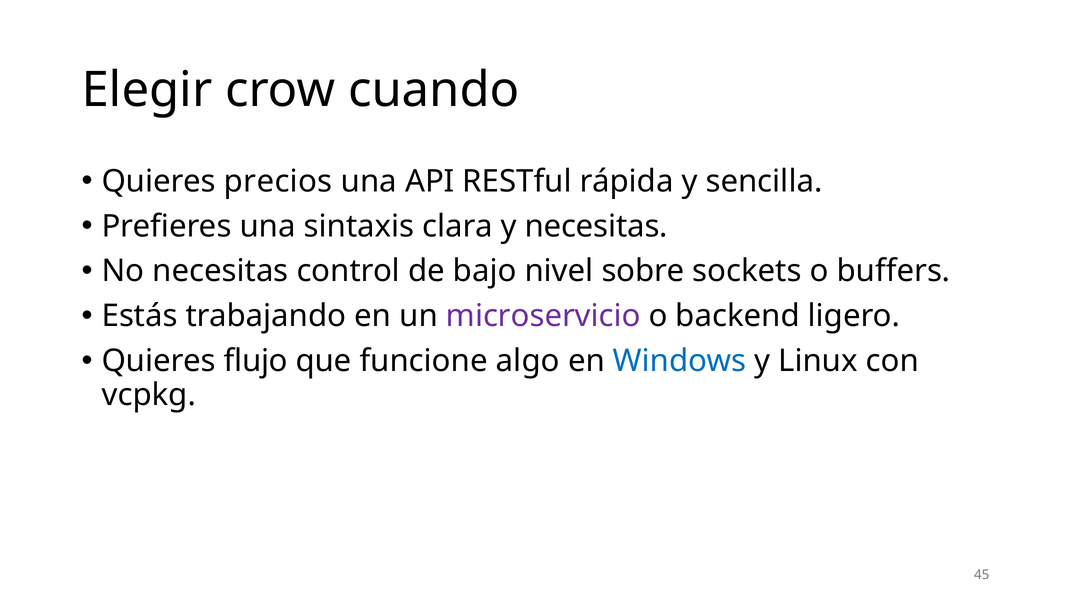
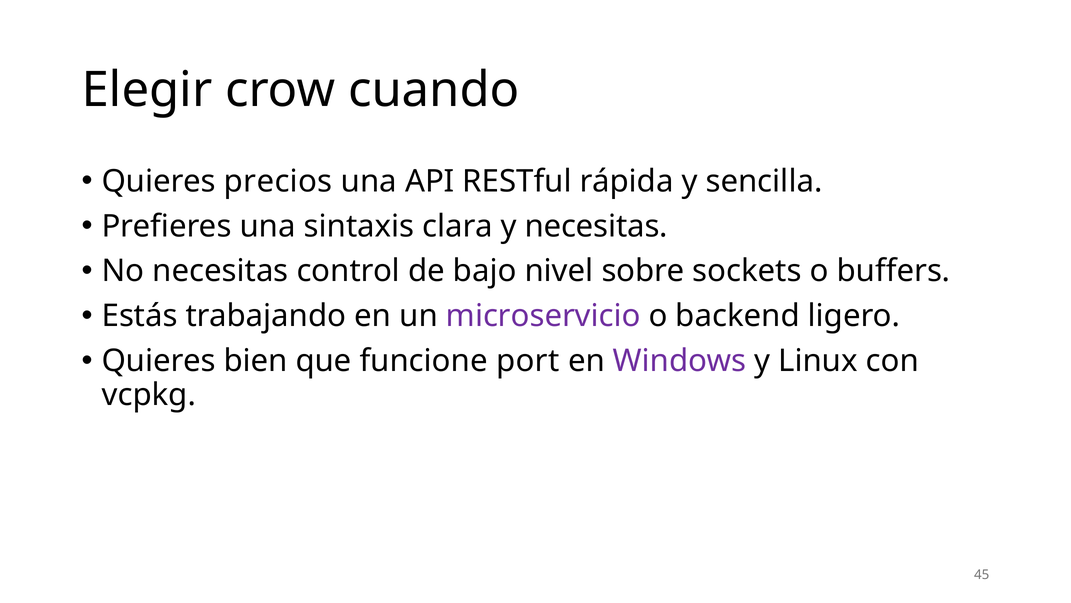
flujo: flujo -> bien
algo: algo -> port
Windows colour: blue -> purple
